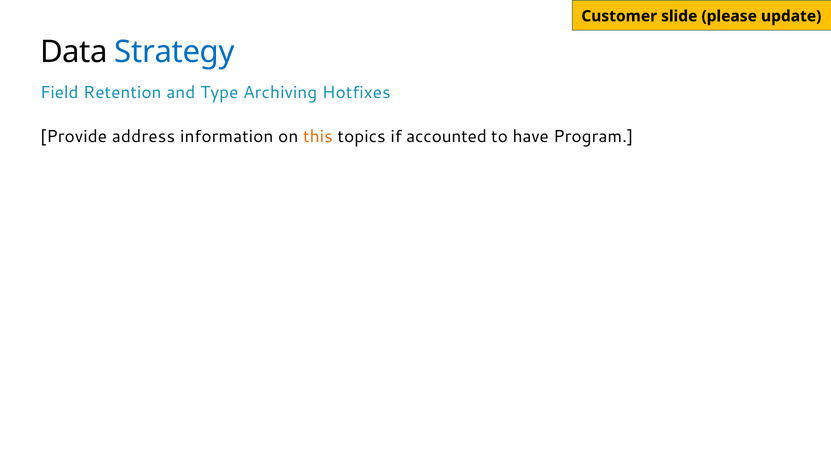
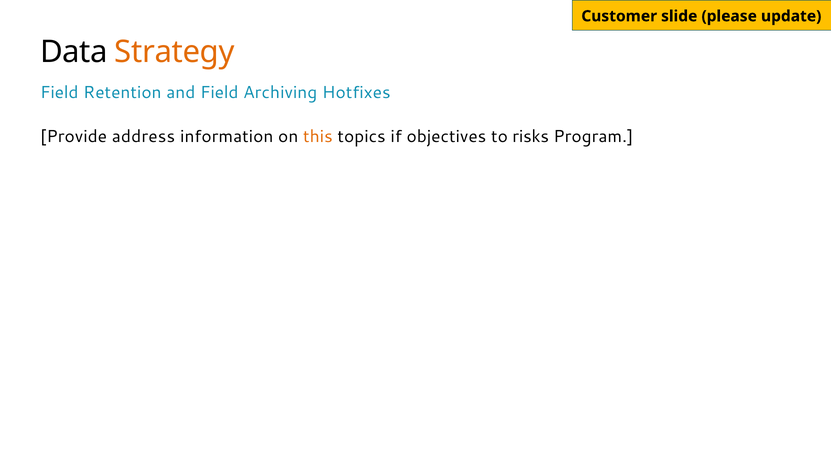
Strategy colour: blue -> orange
and Type: Type -> Field
accounted: accounted -> objectives
have: have -> risks
